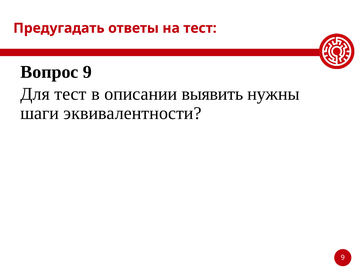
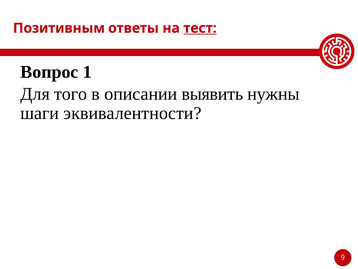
Предугадать: Предугадать -> Позитивным
тест at (200, 28) underline: none -> present
Вопрос 9: 9 -> 1
Для тест: тест -> того
